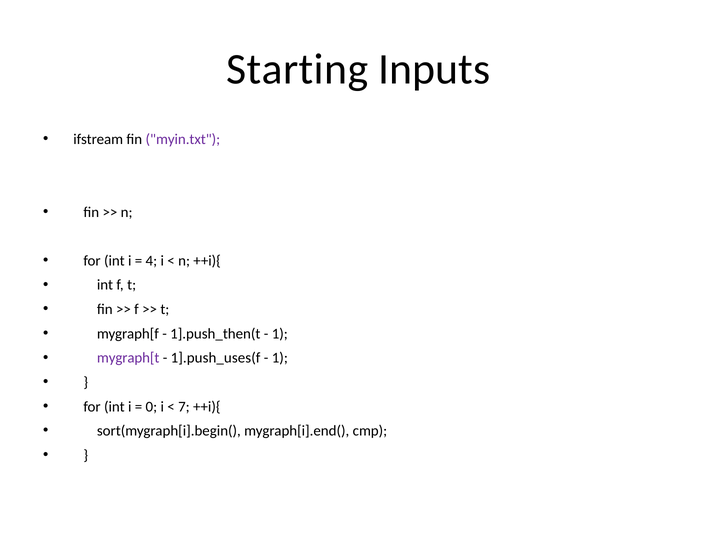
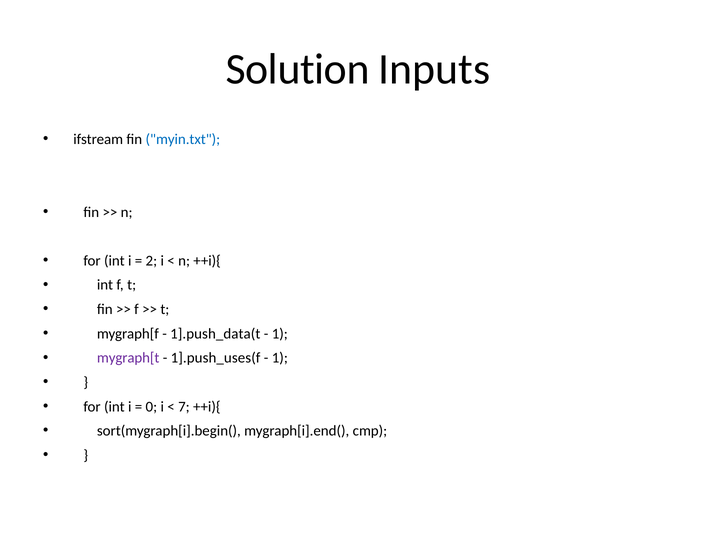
Starting: Starting -> Solution
myin.txt colour: purple -> blue
4: 4 -> 2
1].push_then(t: 1].push_then(t -> 1].push_data(t
